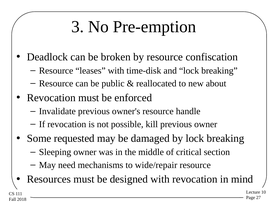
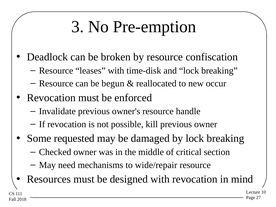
public: public -> begun
about: about -> occur
Sleeping: Sleeping -> Checked
